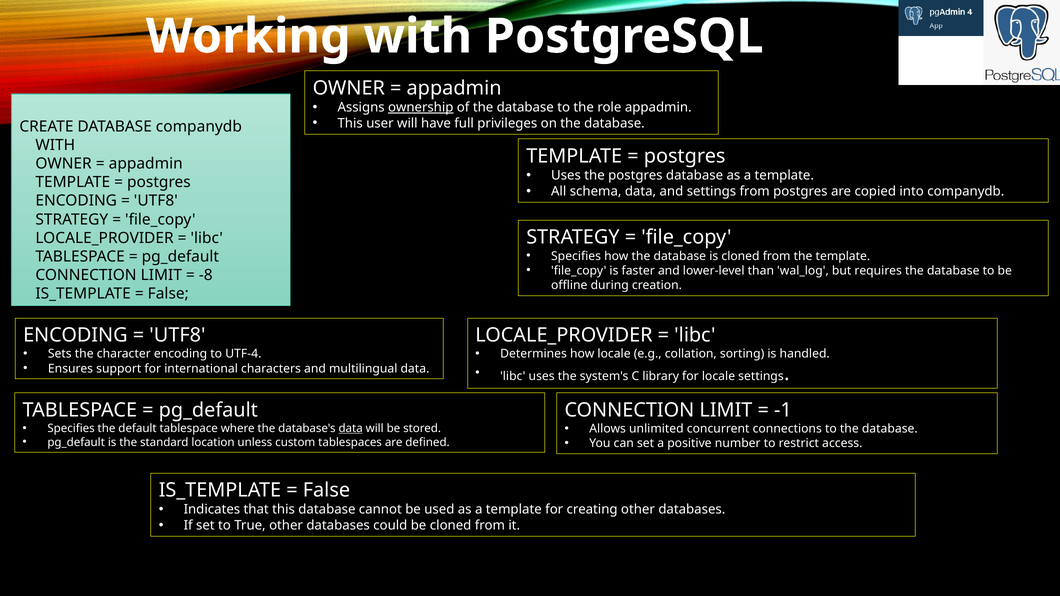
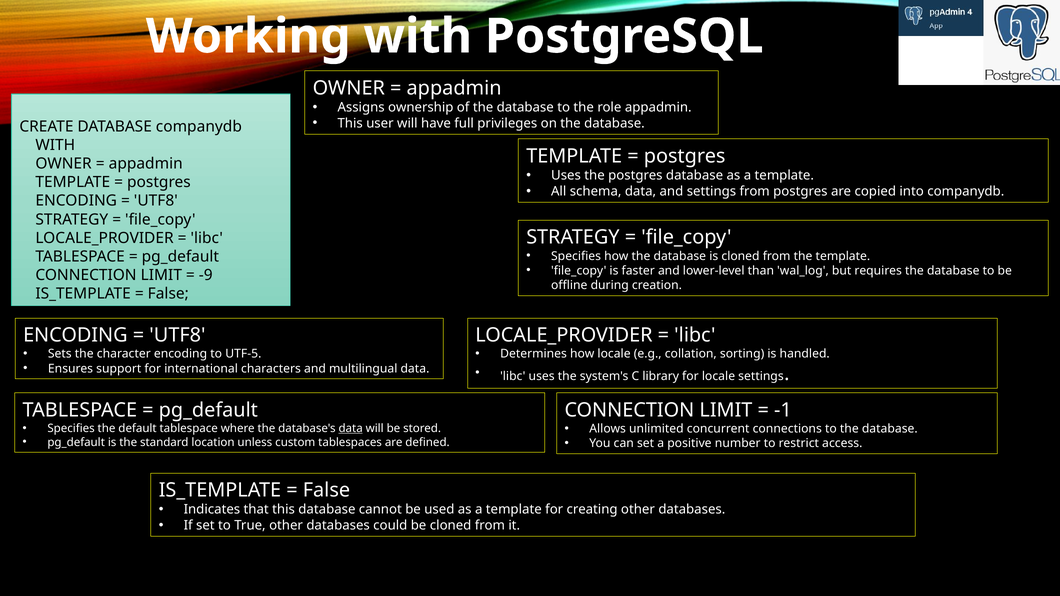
ownership underline: present -> none
-8: -8 -> -9
UTF-4: UTF-4 -> UTF-5
